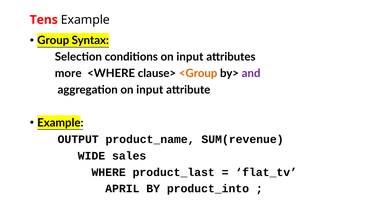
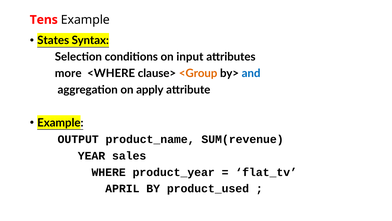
Group: Group -> States
and colour: purple -> blue
aggregation on input: input -> apply
WIDE: WIDE -> YEAR
product_last: product_last -> product_year
product_into: product_into -> product_used
